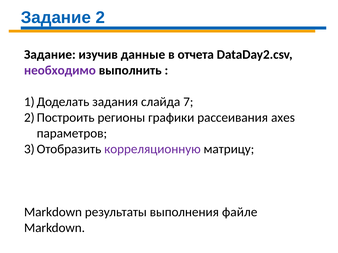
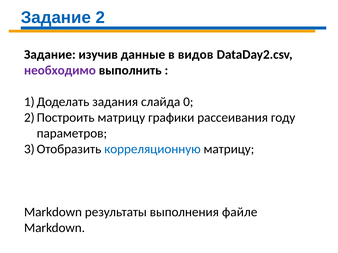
отчета: отчета -> видов
7: 7 -> 0
регионы at (121, 118): регионы -> матрицу
axes: axes -> году
корреляционную colour: purple -> blue
